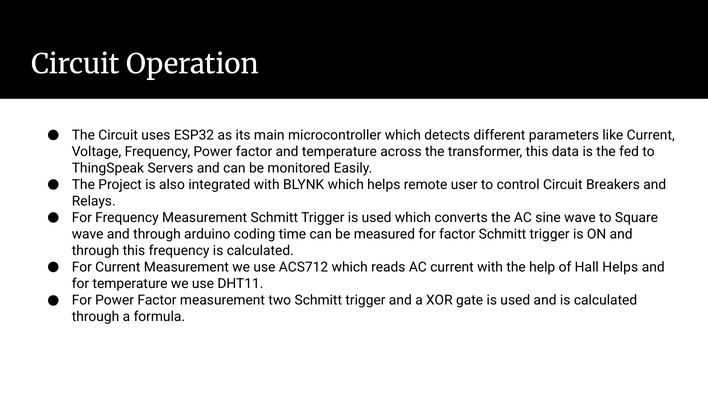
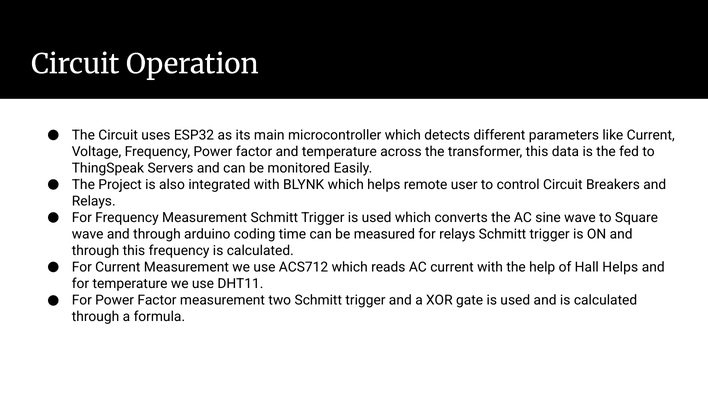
for factor: factor -> relays
